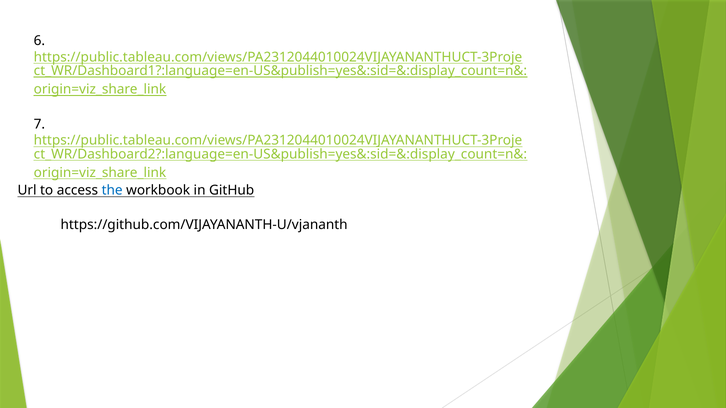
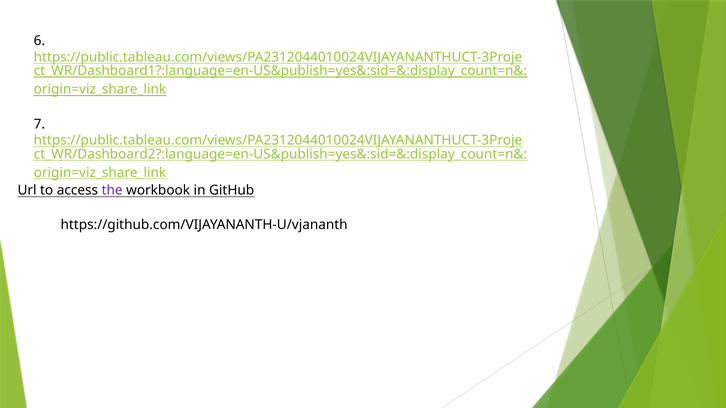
the colour: blue -> purple
